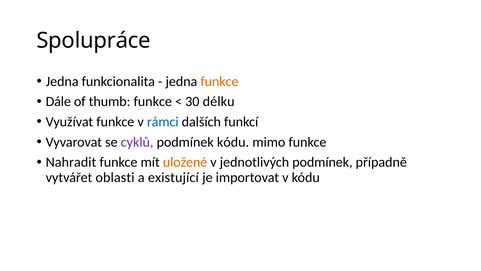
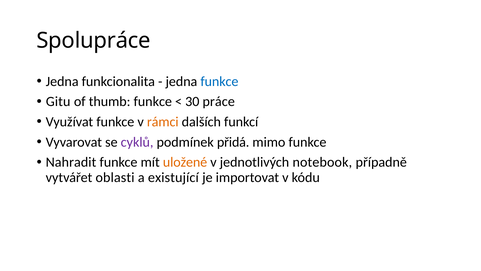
funkce at (219, 81) colour: orange -> blue
Dále: Dále -> Gitu
délku: délku -> práce
rámci colour: blue -> orange
podmínek kódu: kódu -> přidá
jednotlivých podmínek: podmínek -> notebook
